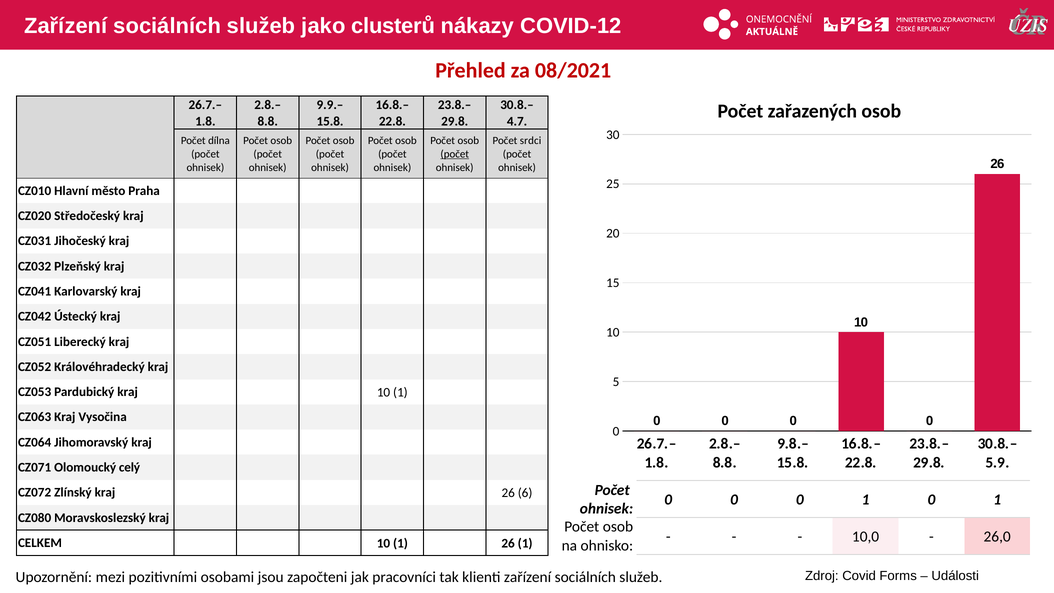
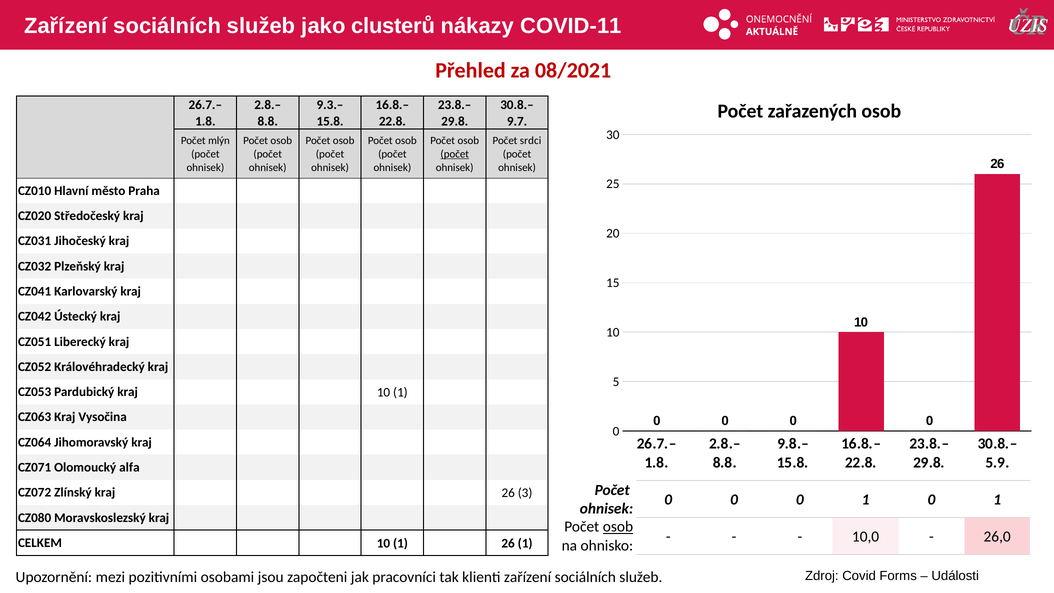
COVID-12: COVID-12 -> COVID-11
9.9.–: 9.9.– -> 9.3.–
4.7: 4.7 -> 9.7
dílna: dílna -> mlýn
celý: celý -> alfa
6: 6 -> 3
osob at (618, 527) underline: none -> present
